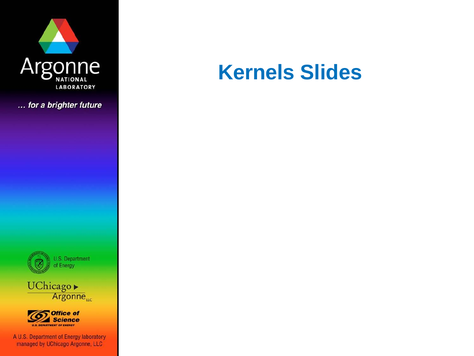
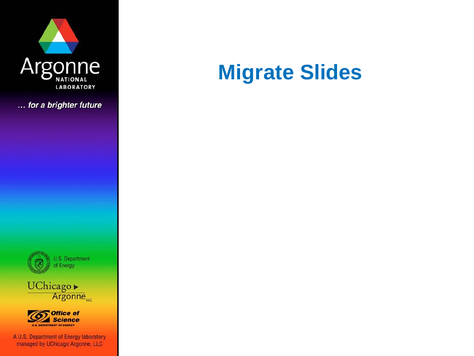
Kernels: Kernels -> Migrate
